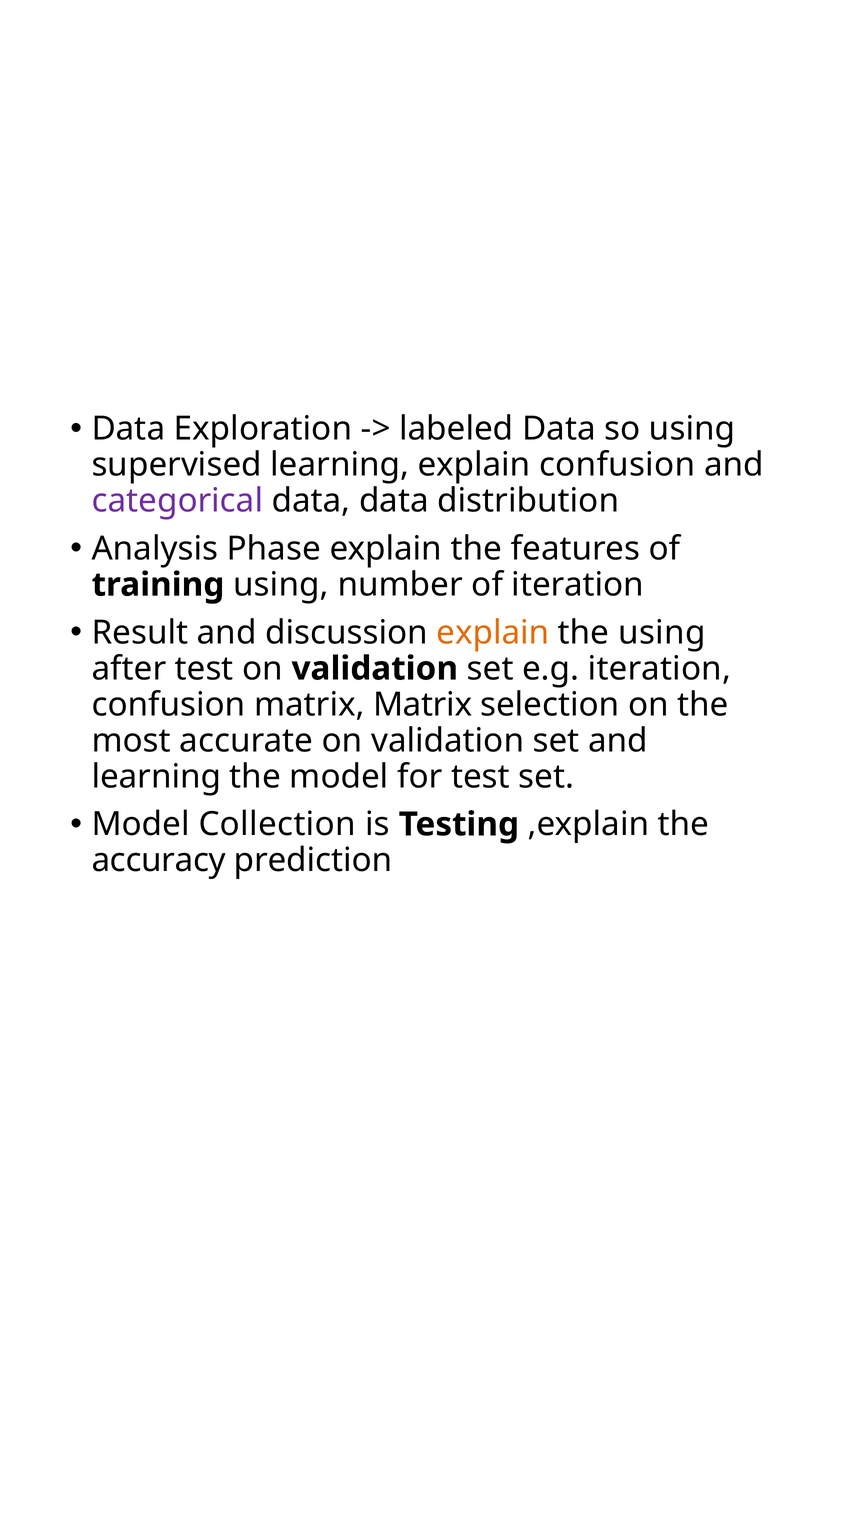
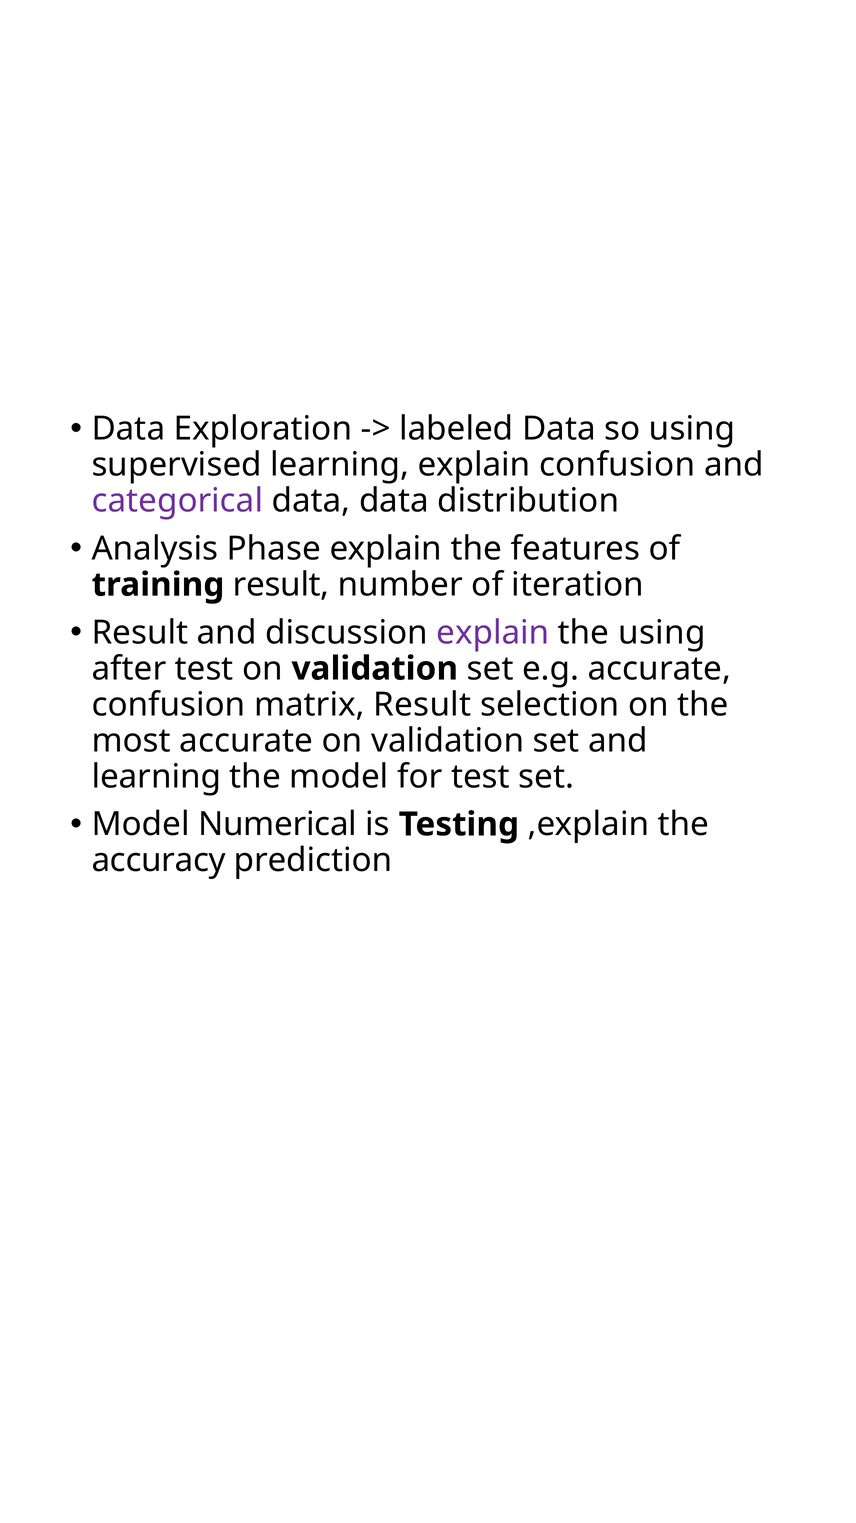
training using: using -> result
explain at (493, 632) colour: orange -> purple
e.g iteration: iteration -> accurate
matrix Matrix: Matrix -> Result
Collection: Collection -> Numerical
